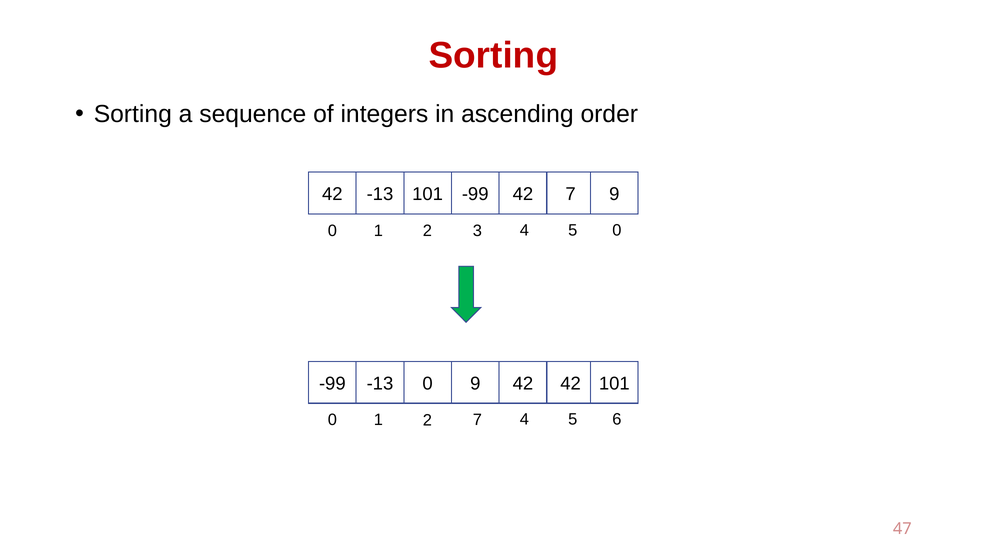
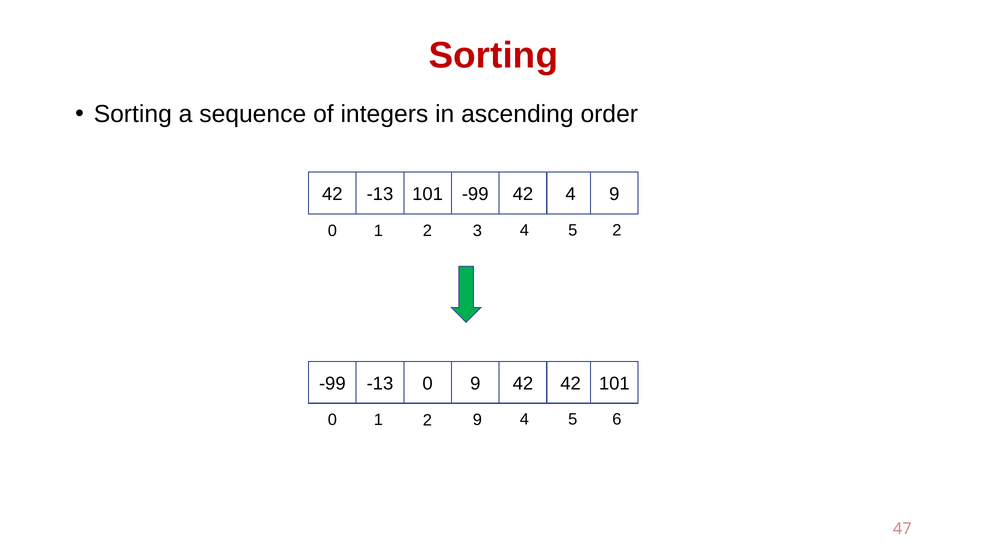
42 7: 7 -> 4
5 0: 0 -> 2
2 7: 7 -> 9
